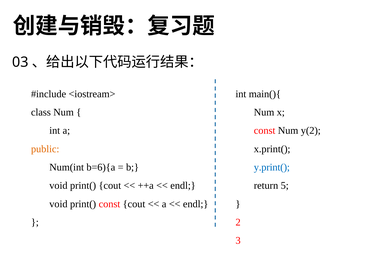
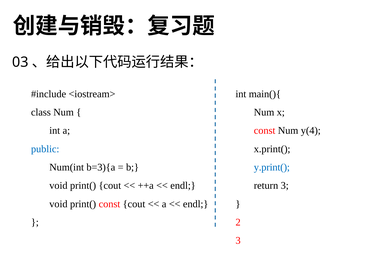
y(2: y(2 -> y(4
public colour: orange -> blue
b=6){a: b=6){a -> b=3){a
return 5: 5 -> 3
